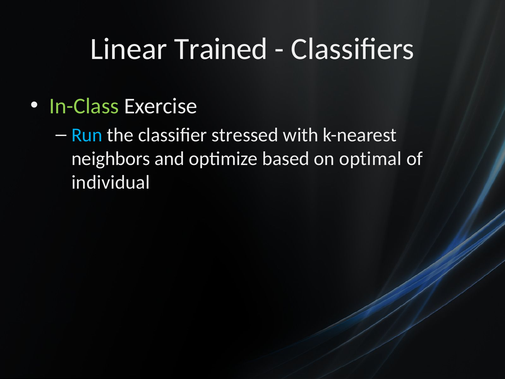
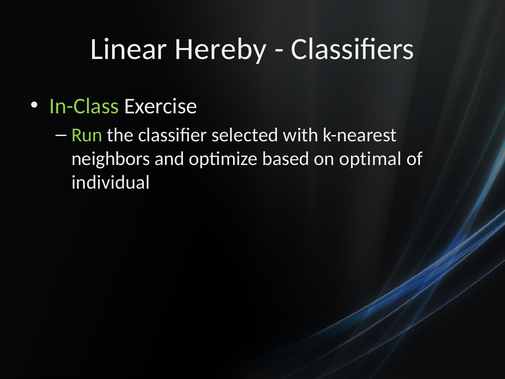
Trained: Trained -> Hereby
Run colour: light blue -> light green
stressed: stressed -> selected
